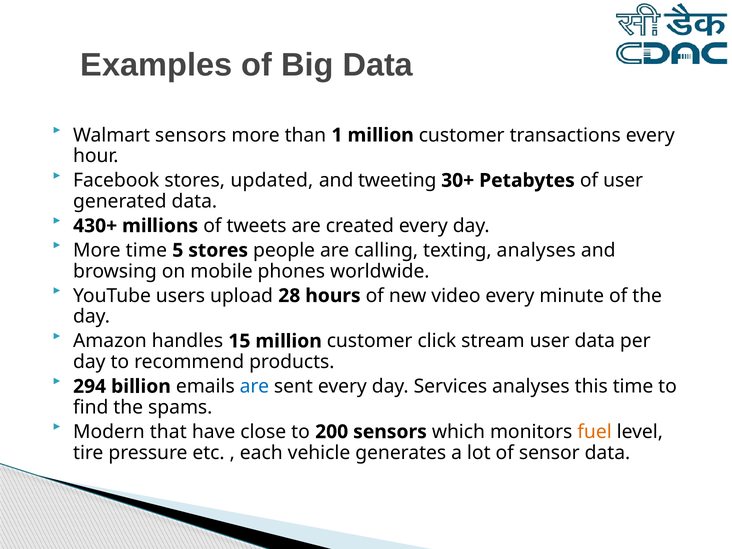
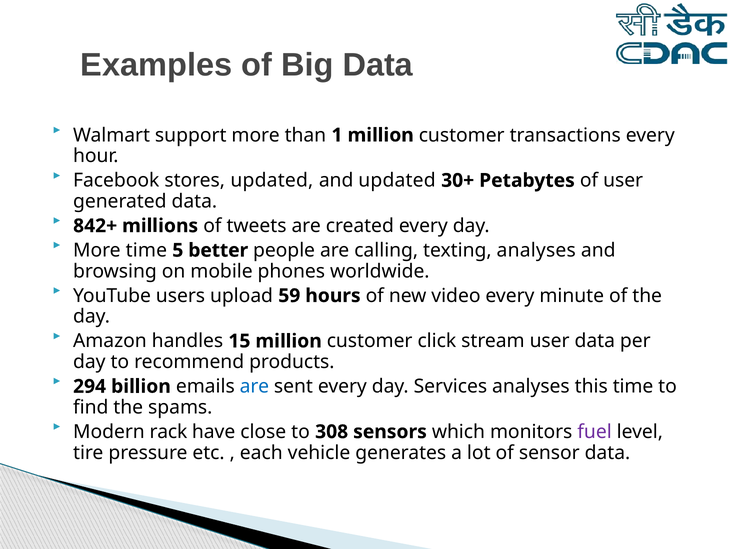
Walmart sensors: sensors -> support
and tweeting: tweeting -> updated
430+: 430+ -> 842+
5 stores: stores -> better
28: 28 -> 59
that: that -> rack
200: 200 -> 308
fuel colour: orange -> purple
